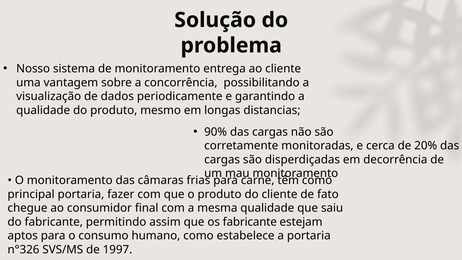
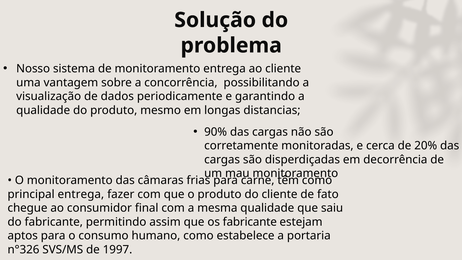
principal portaria: portaria -> entrega
